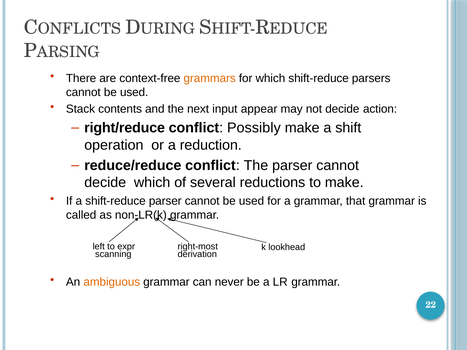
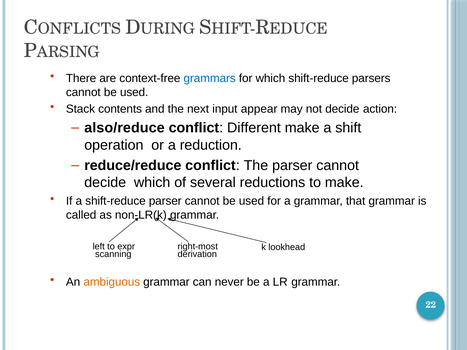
grammars colour: orange -> blue
right/reduce: right/reduce -> also/reduce
Possibly: Possibly -> Different
